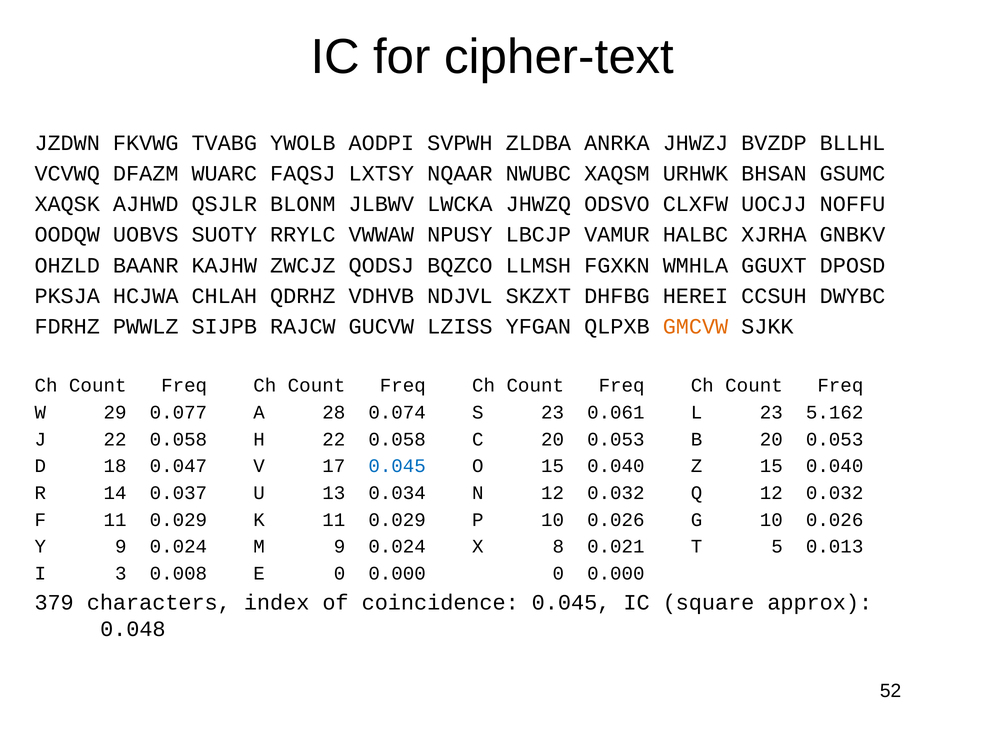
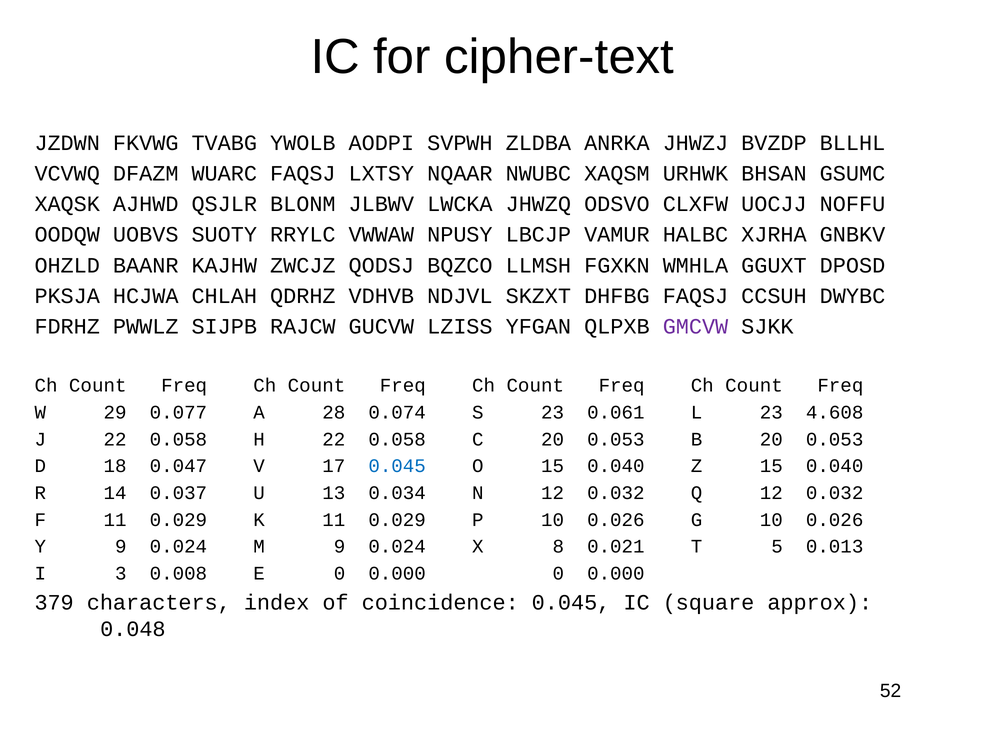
DHFBG HEREI: HEREI -> FAQSJ
GMCVW colour: orange -> purple
5.162: 5.162 -> 4.608
